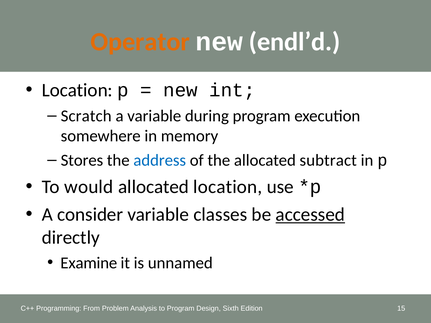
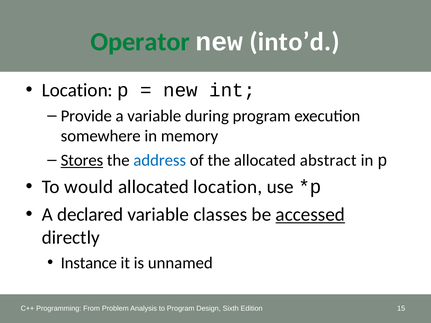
Operator colour: orange -> green
endl’d: endl’d -> into’d
Scratch: Scratch -> Provide
Stores underline: none -> present
subtract: subtract -> abstract
consider: consider -> declared
Examine: Examine -> Instance
